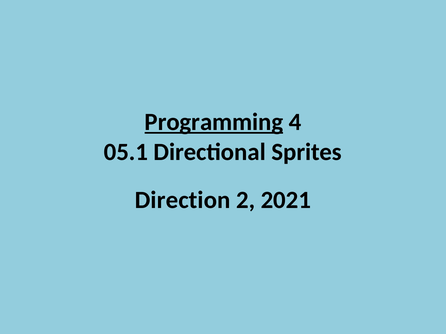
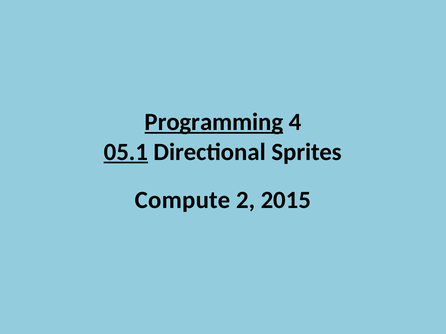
05.1 underline: none -> present
Direction: Direction -> Compute
2021: 2021 -> 2015
